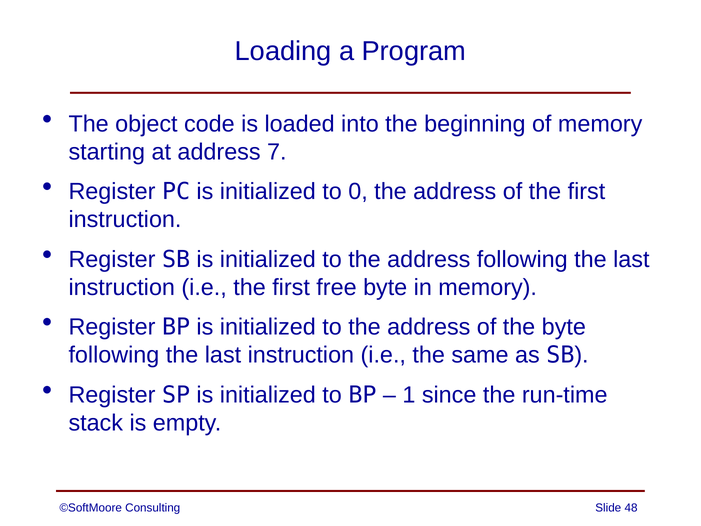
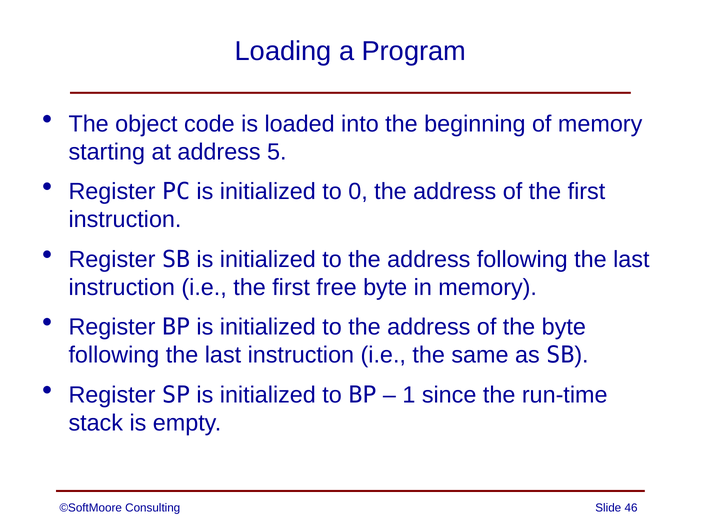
7: 7 -> 5
48: 48 -> 46
